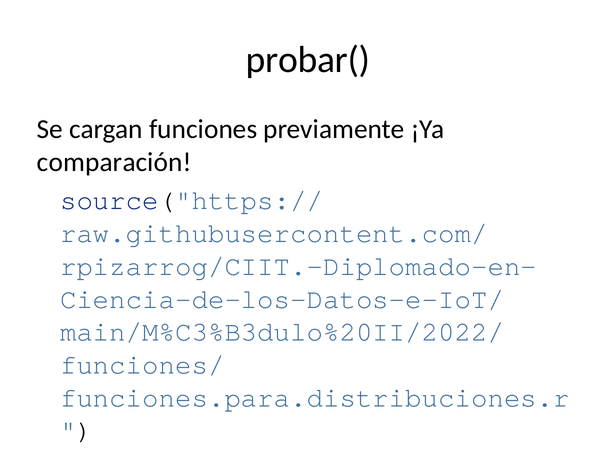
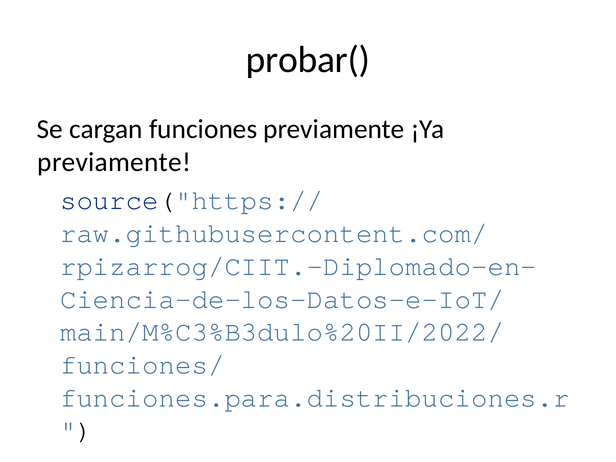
comparación at (114, 162): comparación -> previamente
